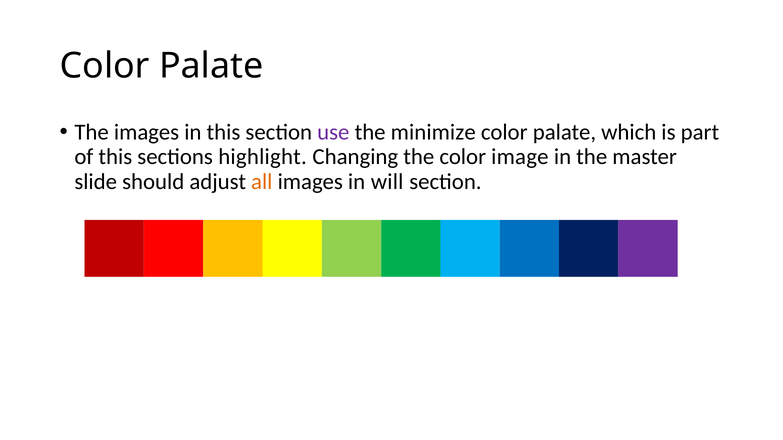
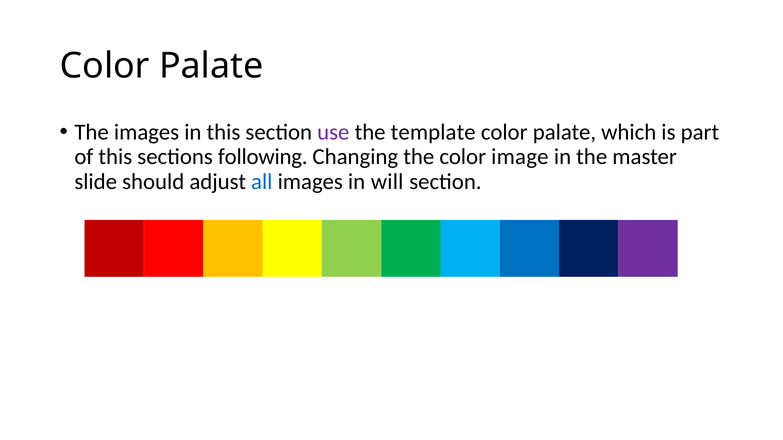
minimize: minimize -> template
highlight: highlight -> following
all colour: orange -> blue
